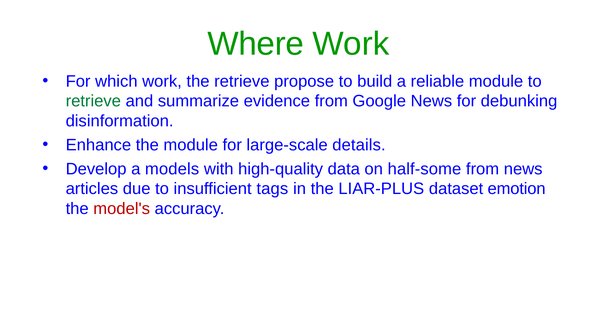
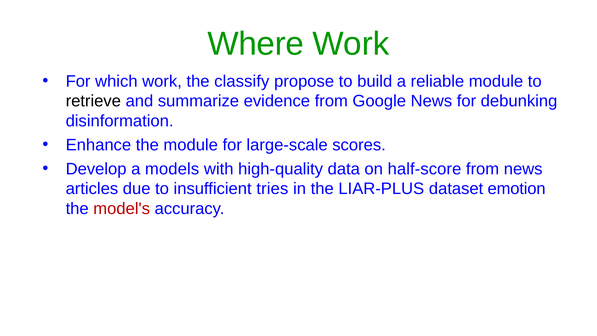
the retrieve: retrieve -> classify
retrieve at (93, 101) colour: green -> black
details: details -> scores
half-some: half-some -> half-score
tags: tags -> tries
